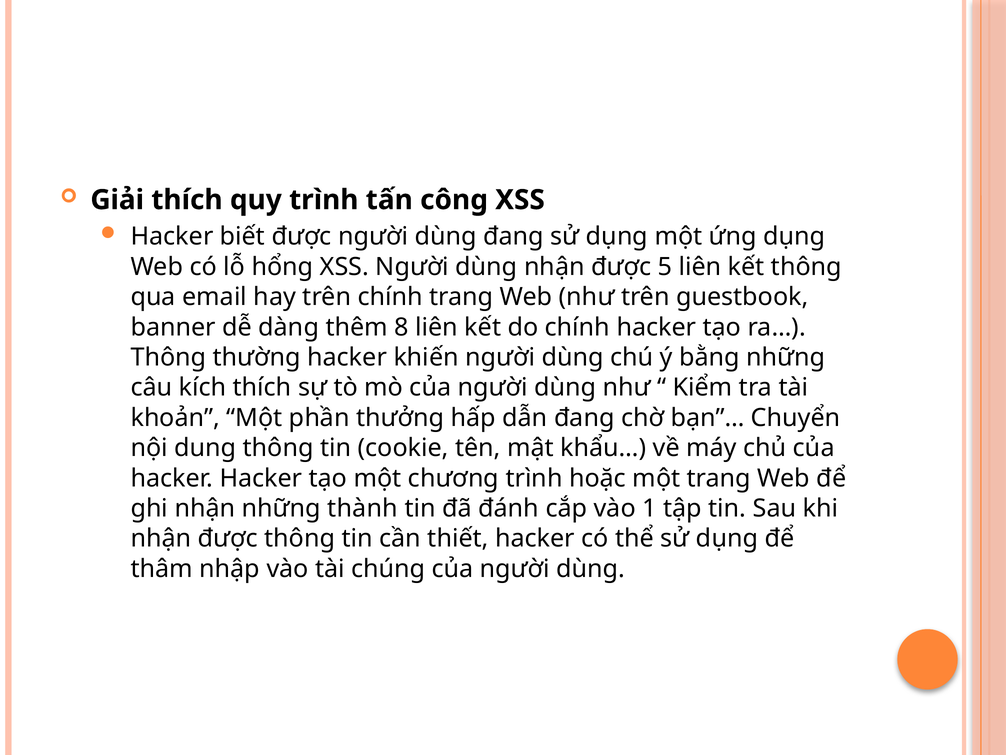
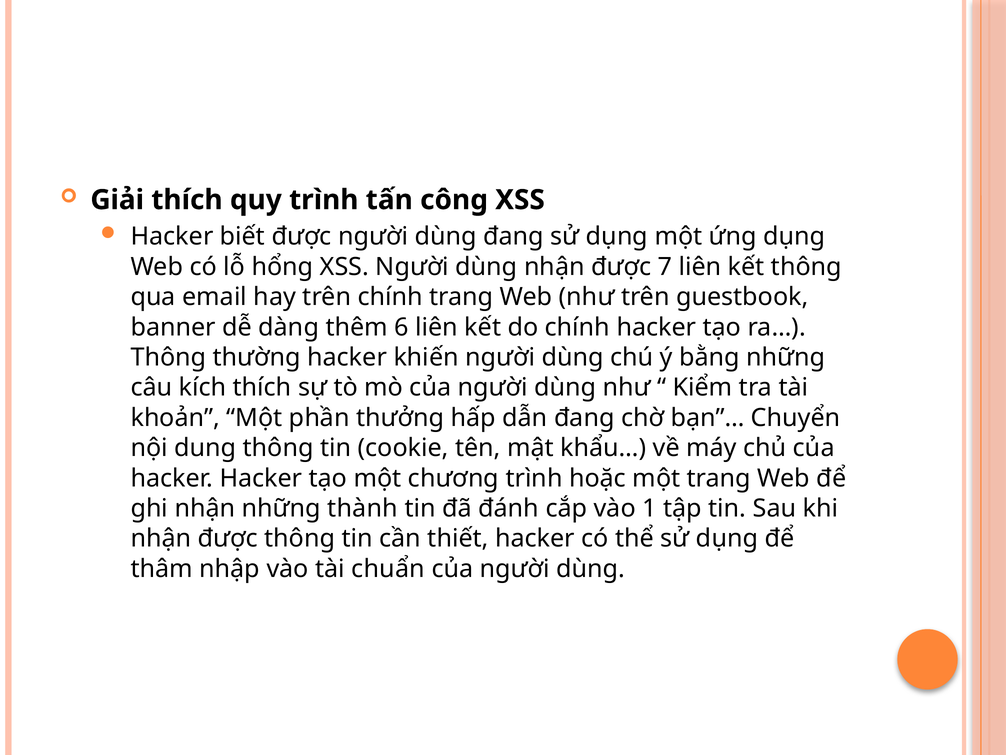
5: 5 -> 7
8: 8 -> 6
chúng: chúng -> chuẩn
